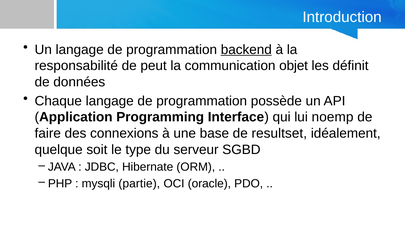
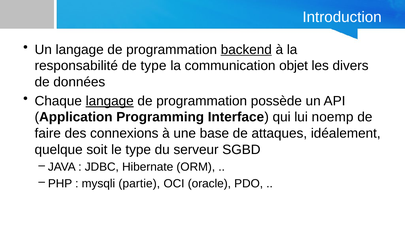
de peut: peut -> type
définit: définit -> divers
langage at (110, 101) underline: none -> present
resultset: resultset -> attaques
